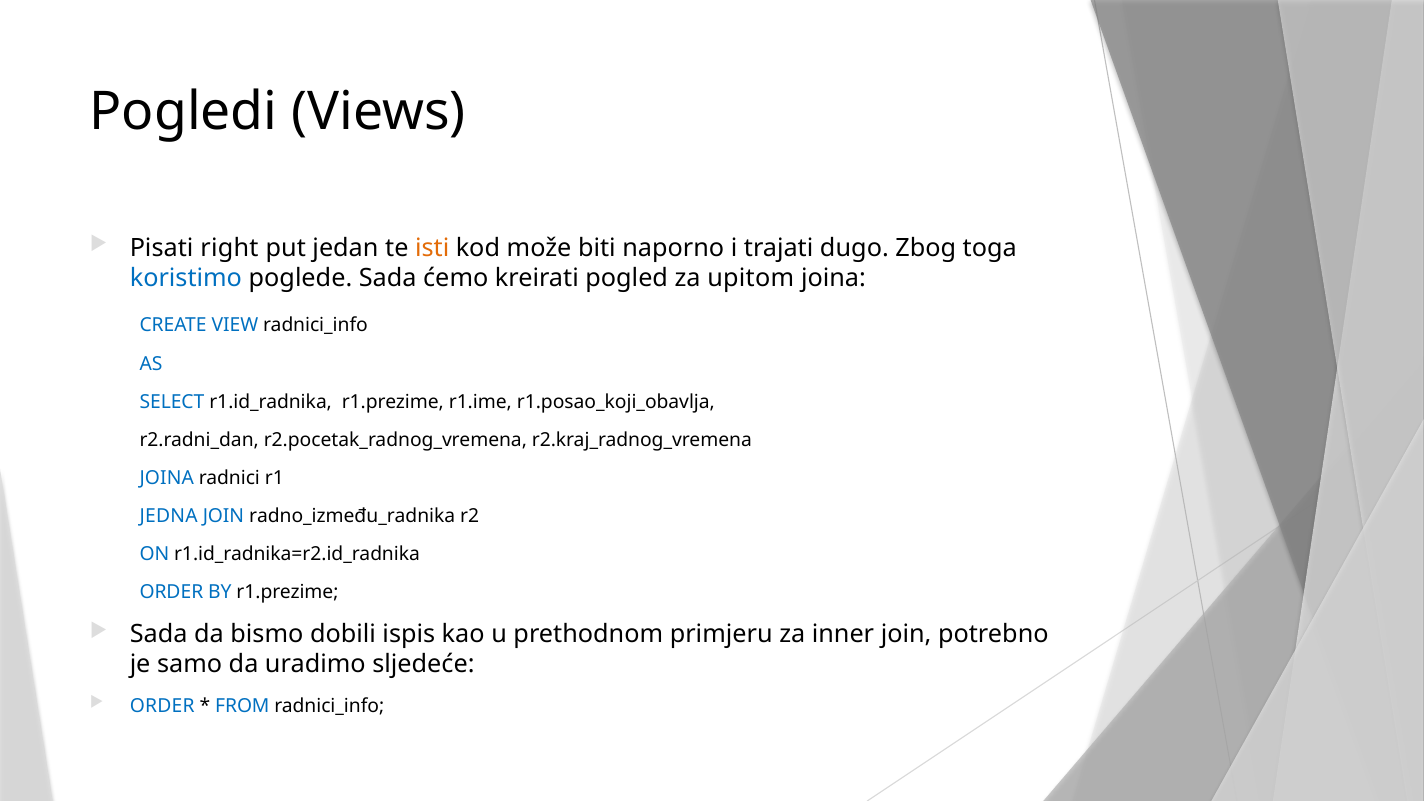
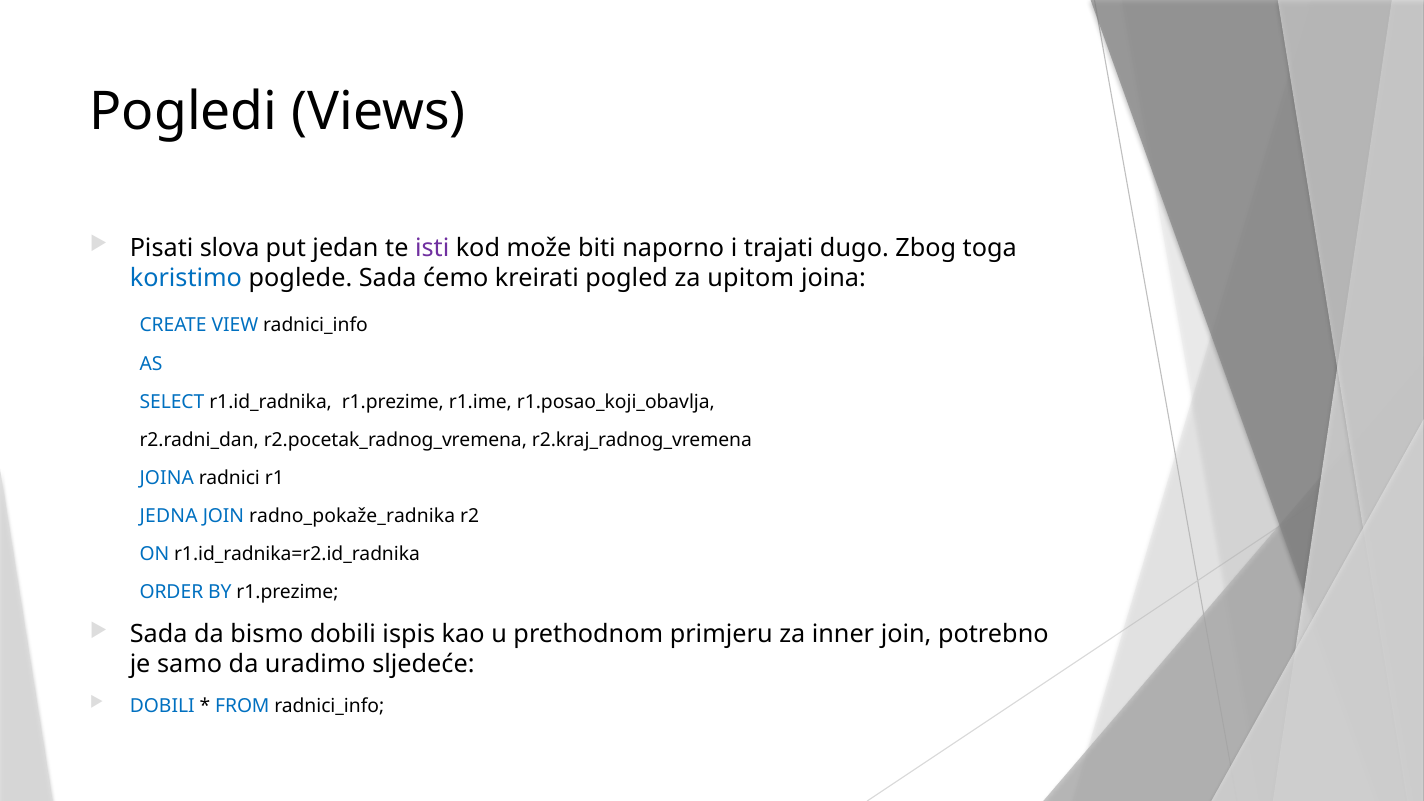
right: right -> slova
isti colour: orange -> purple
radno_između_radnika: radno_između_radnika -> radno_pokaže_radnika
ORDER at (162, 706): ORDER -> DOBILI
